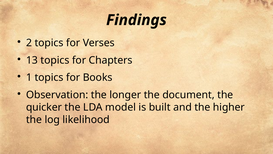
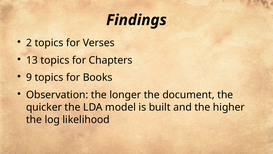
1: 1 -> 9
